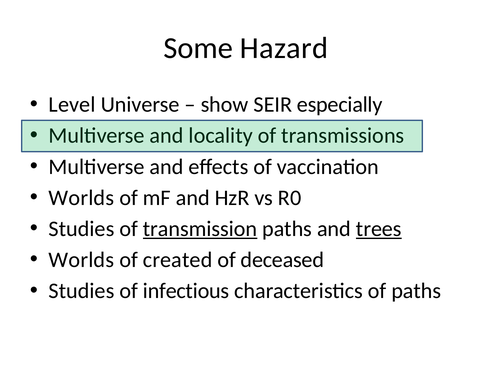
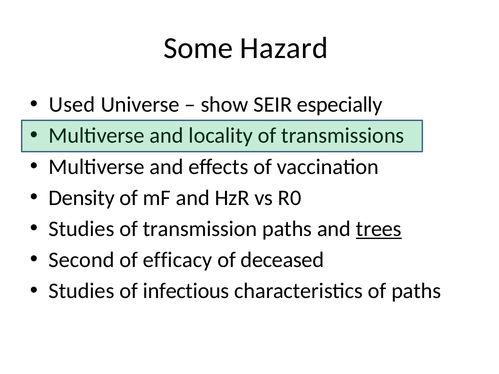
Level: Level -> Used
Worlds at (81, 198): Worlds -> Density
transmission underline: present -> none
Worlds at (81, 260): Worlds -> Second
created: created -> efficacy
